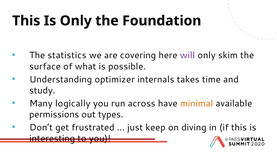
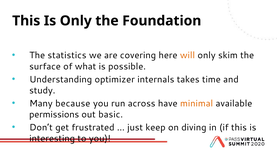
will colour: purple -> orange
logically: logically -> because
types: types -> basic
